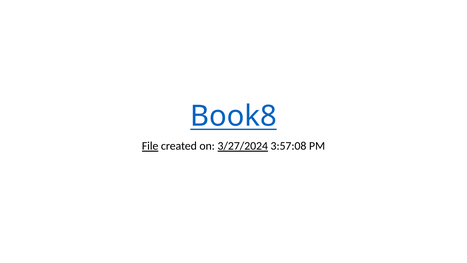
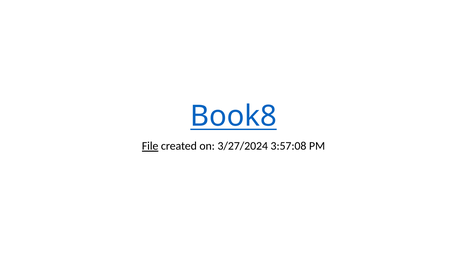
3/27/2024 underline: present -> none
